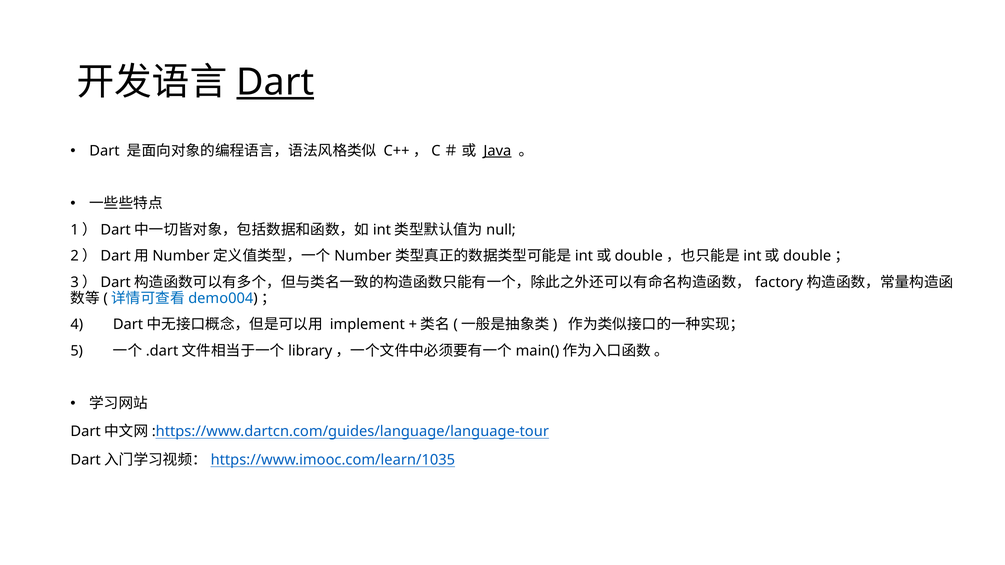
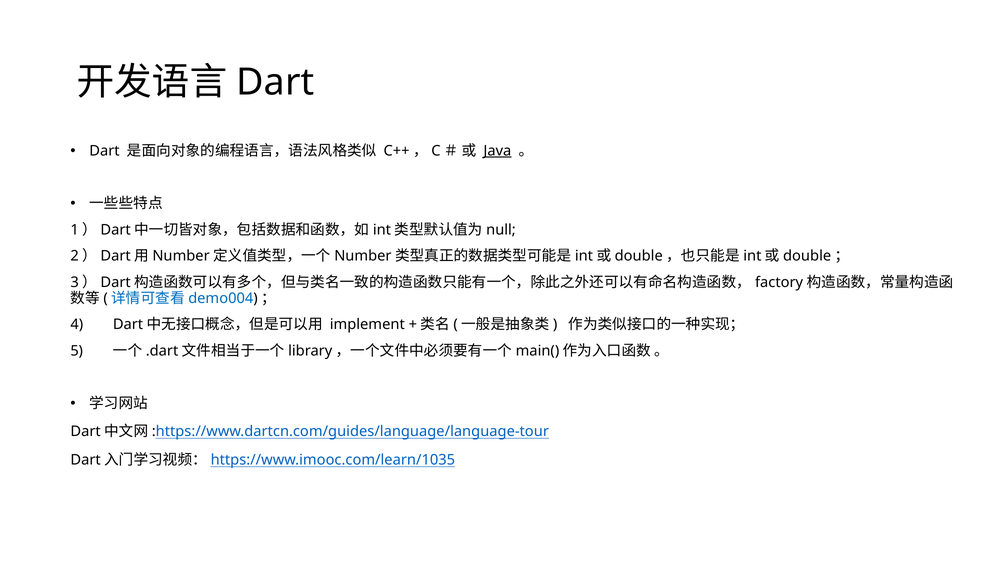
Dart at (275, 82) underline: present -> none
